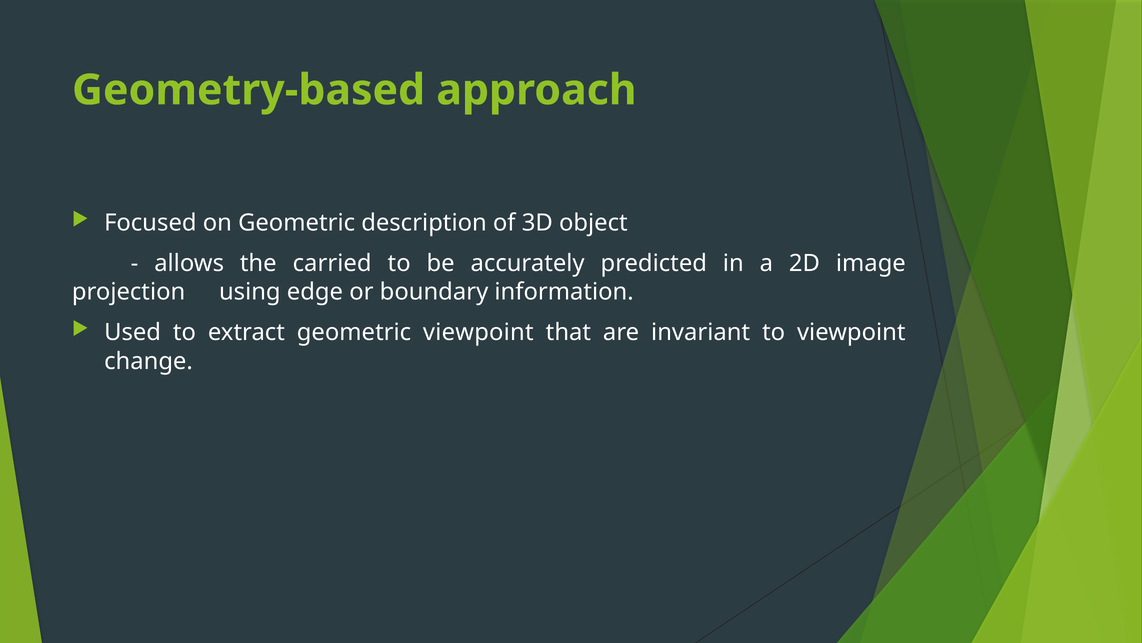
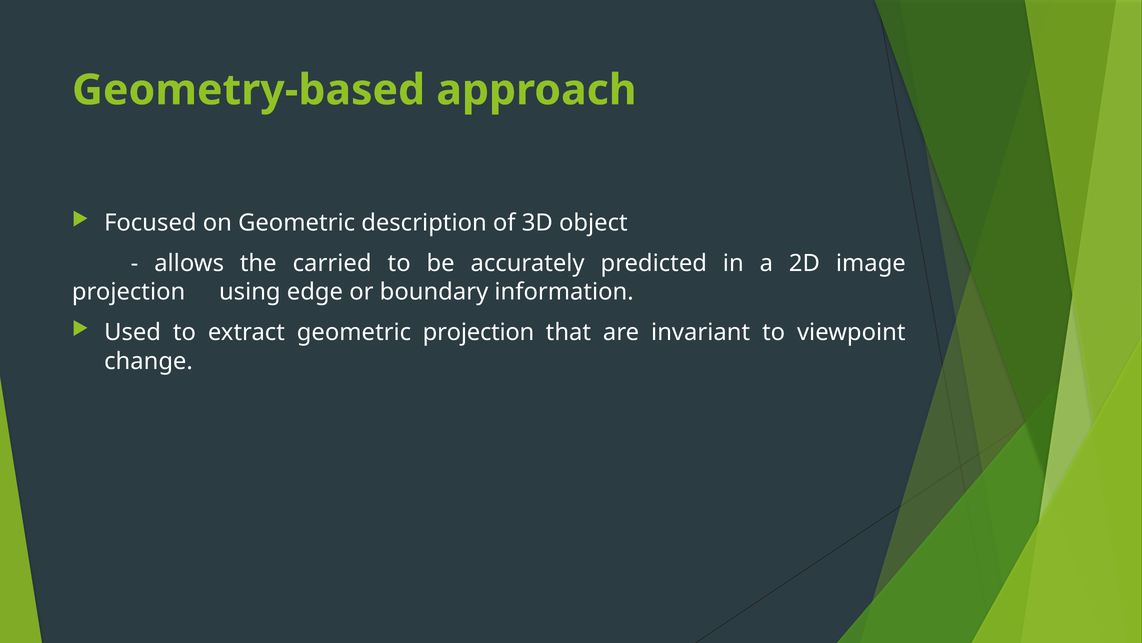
geometric viewpoint: viewpoint -> projection
